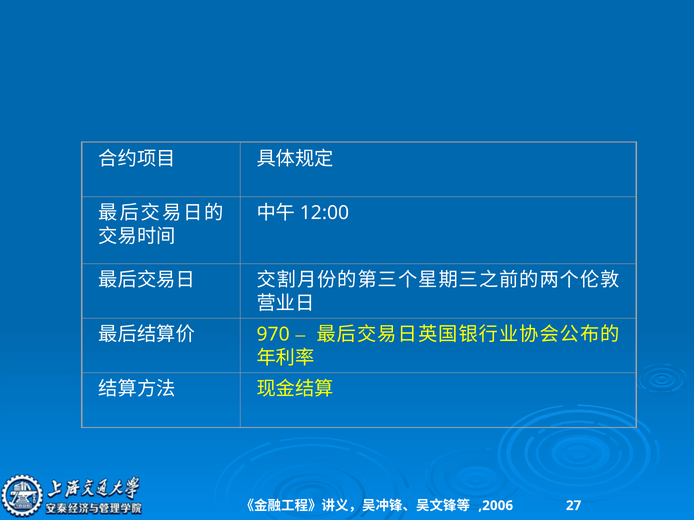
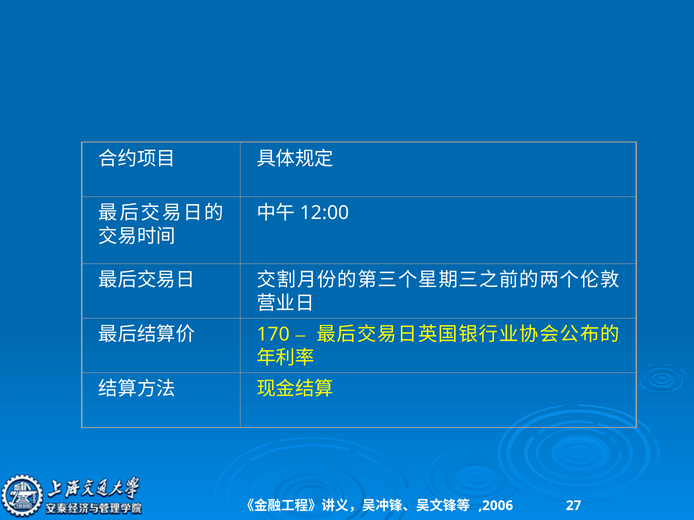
970: 970 -> 170
